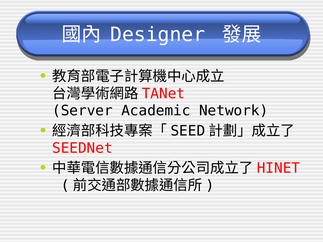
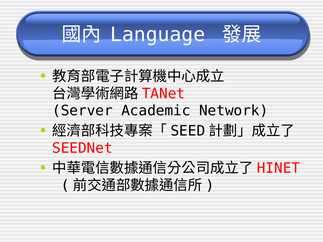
Designer: Designer -> Language
